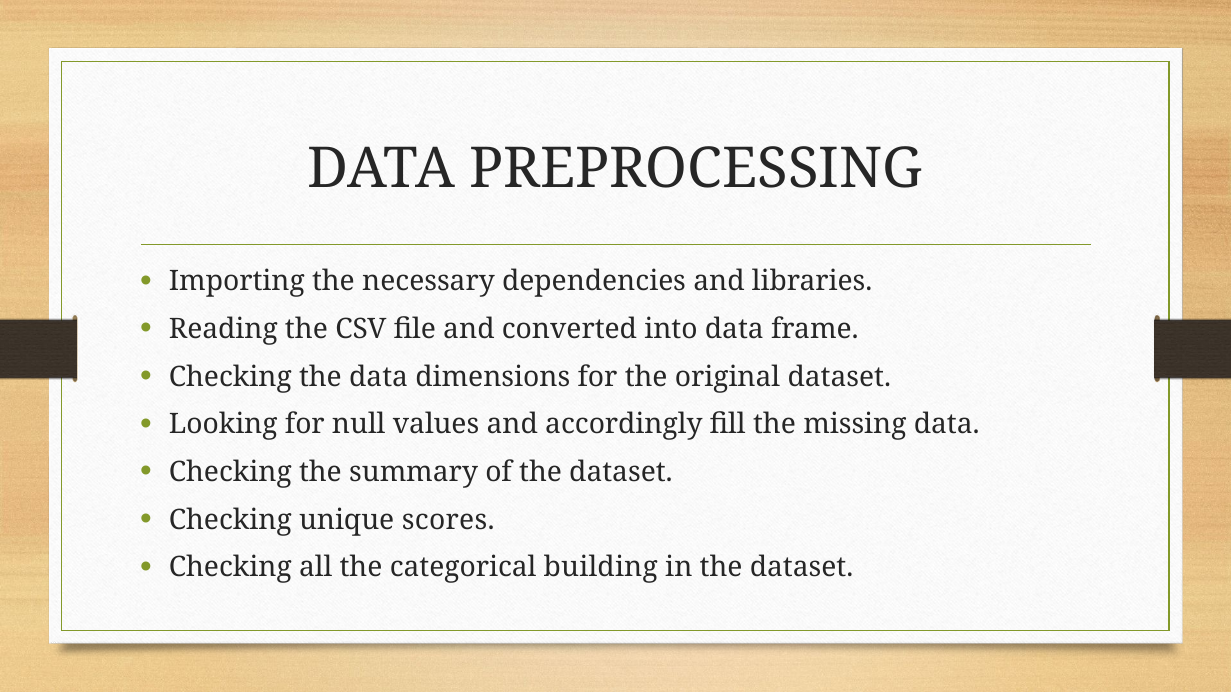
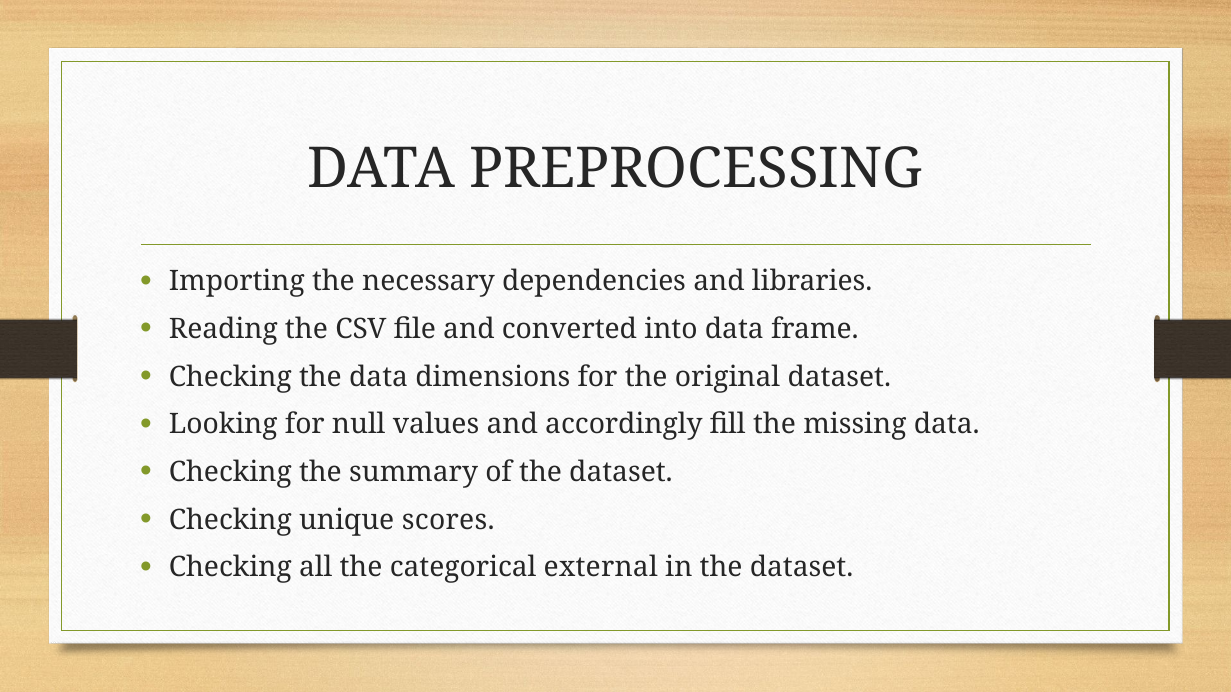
building: building -> external
